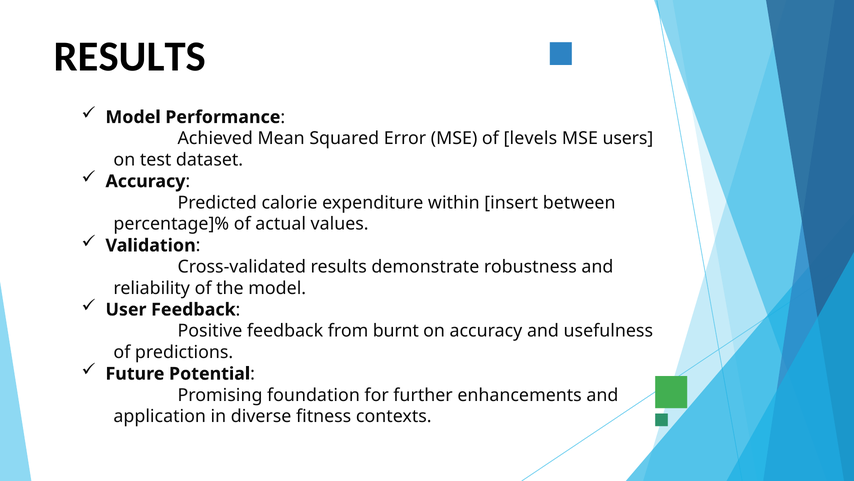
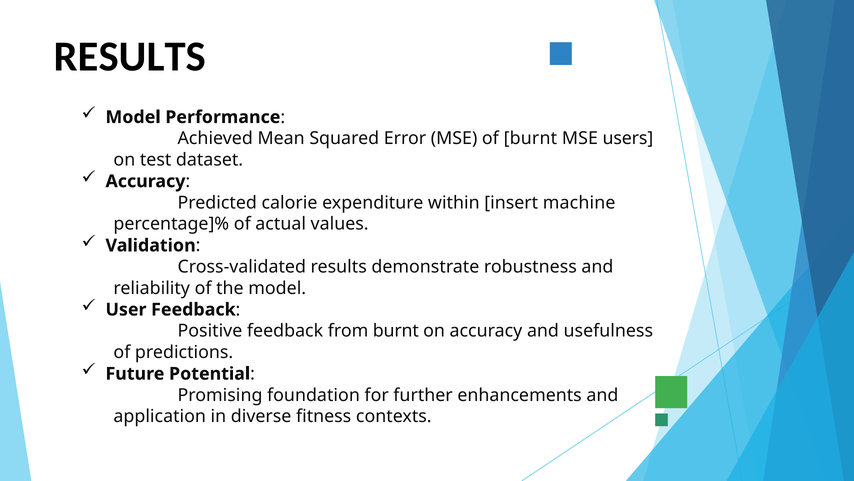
of levels: levels -> burnt
between: between -> machine
